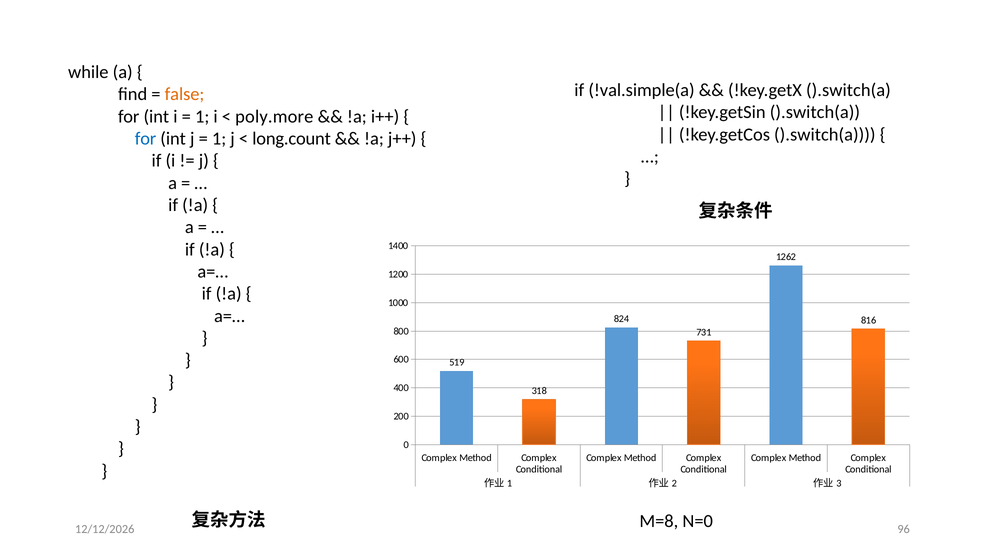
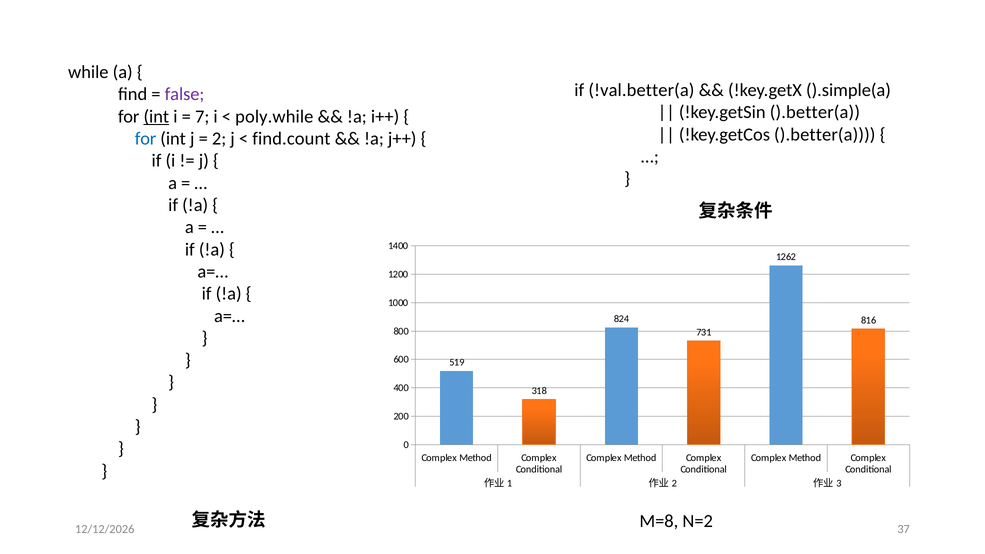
!val.simple(a: !val.simple(a -> !val.better(a
!key.getX ).switch(a: ).switch(a -> ).simple(a
false colour: orange -> purple
!key.getSin ).switch(a: ).switch(a -> ).better(a
int at (156, 116) underline: none -> present
1 at (202, 116): 1 -> 7
poly.more: poly.more -> poly.while
!key.getCos ).switch(a: ).switch(a -> ).better(a
1 at (219, 139): 1 -> 2
long.count: long.count -> find.count
N=0: N=0 -> N=2
96: 96 -> 37
